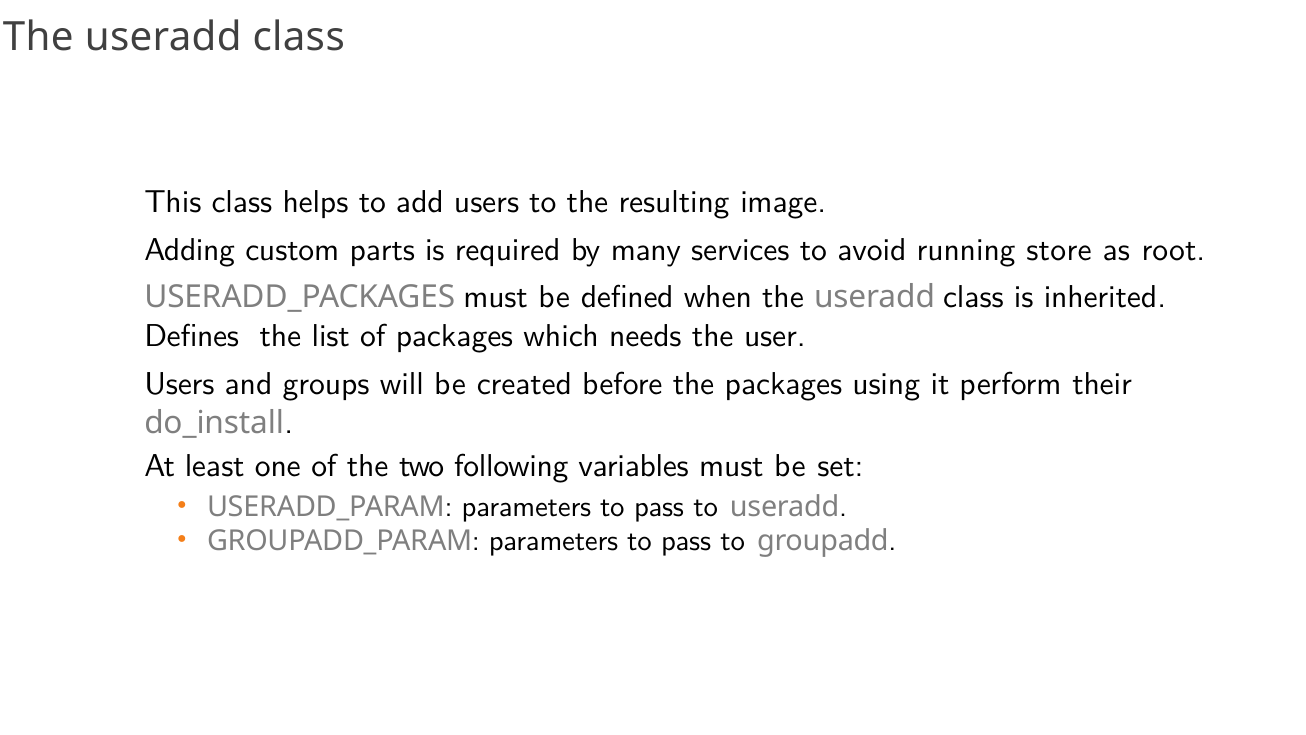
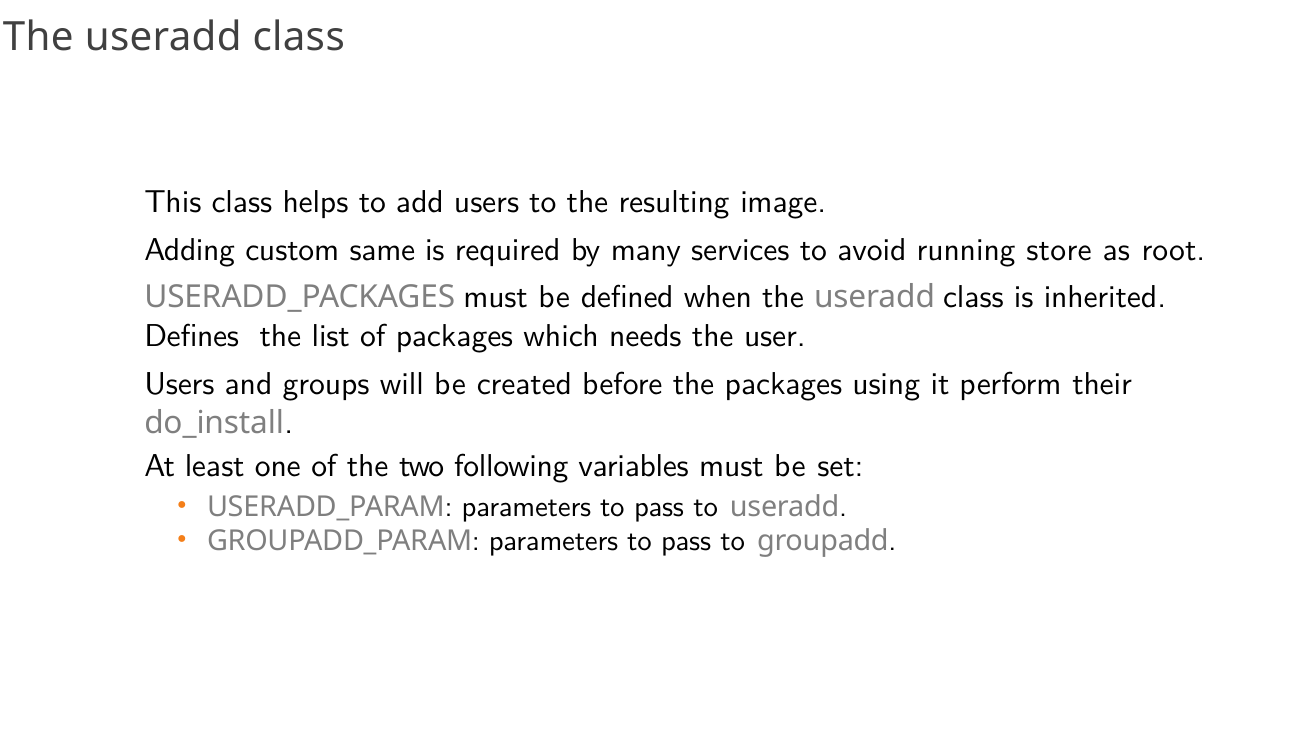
parts: parts -> same
